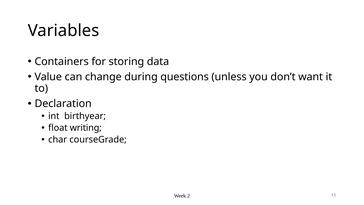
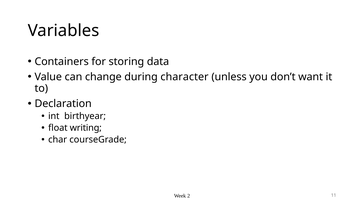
questions: questions -> character
